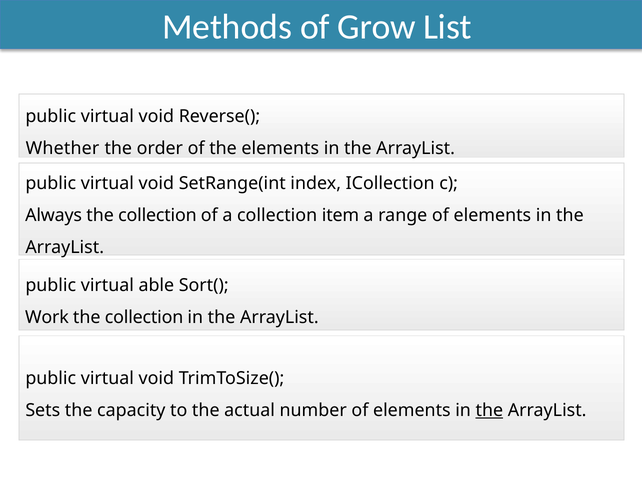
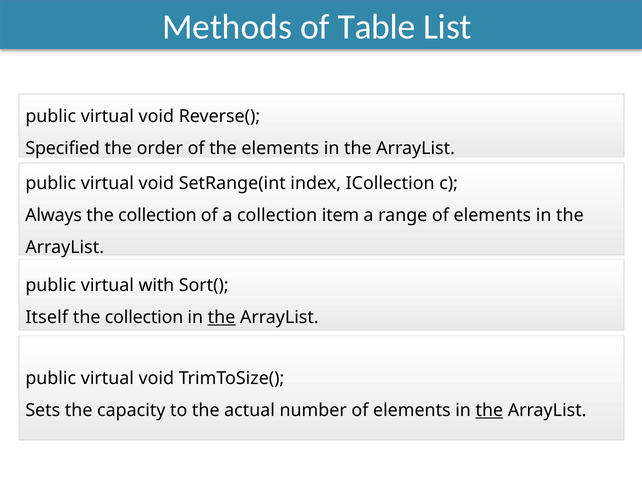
Grow: Grow -> Table
Whether: Whether -> Specified
able: able -> with
Work: Work -> Itself
the at (222, 317) underline: none -> present
